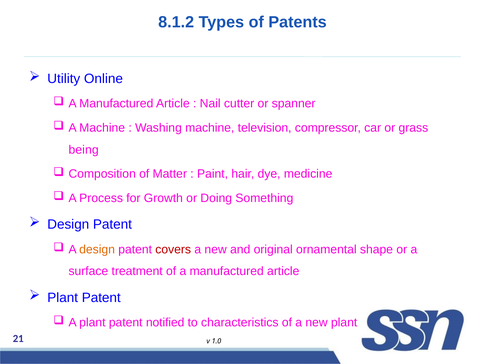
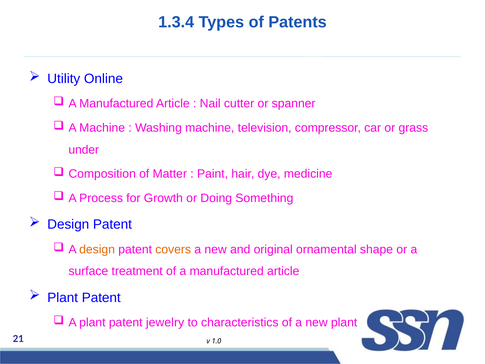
8.1.2: 8.1.2 -> 1.3.4
being: being -> under
covers colour: red -> orange
notified: notified -> jewelry
